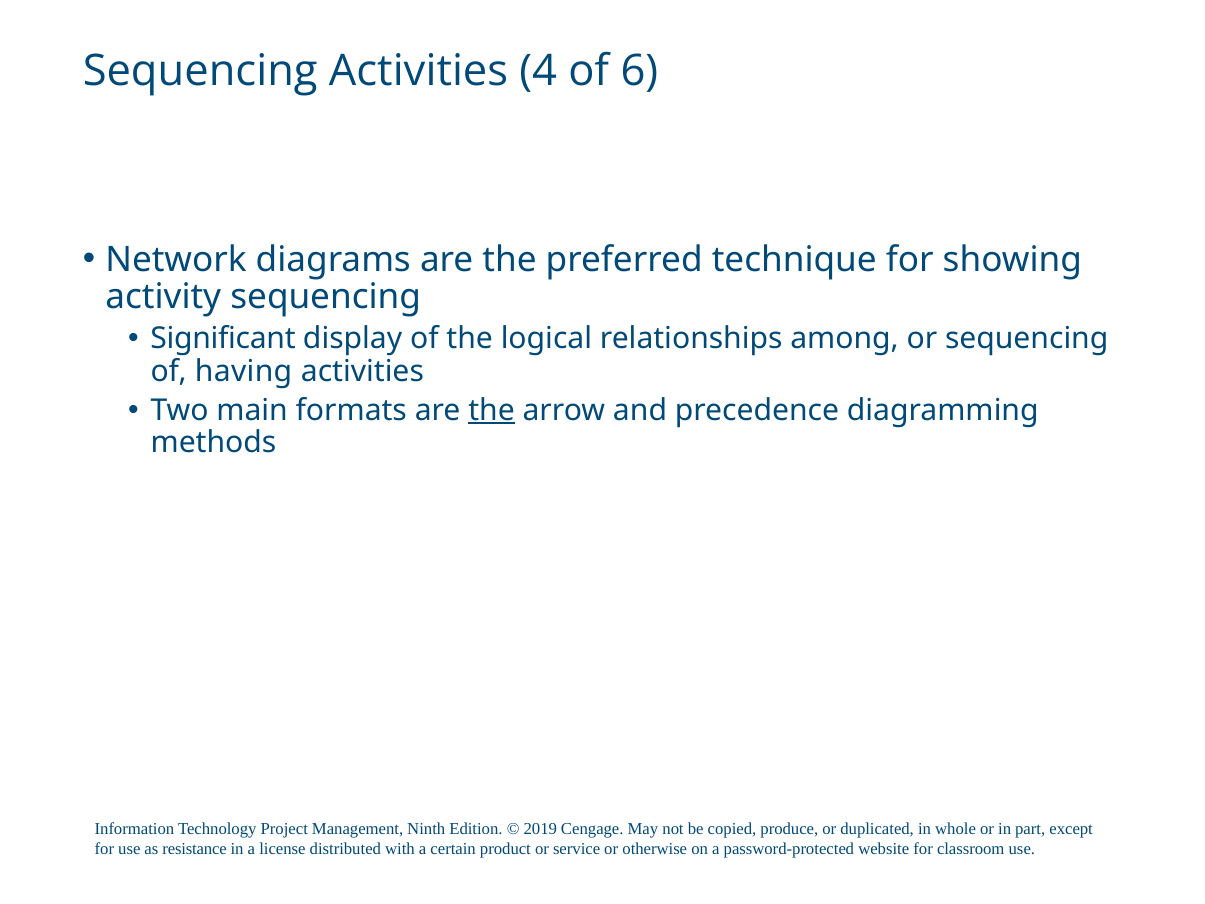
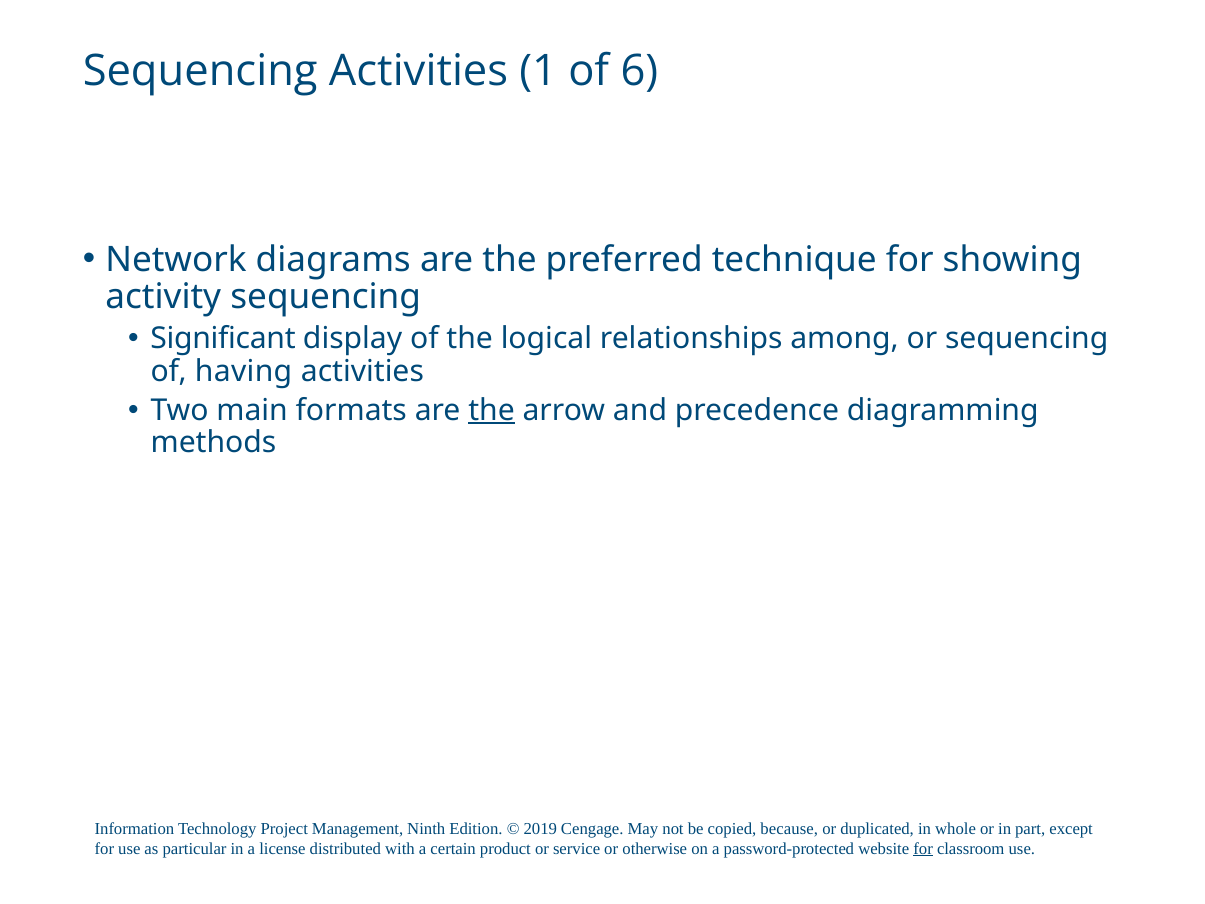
4: 4 -> 1
produce: produce -> because
resistance: resistance -> particular
for at (923, 849) underline: none -> present
